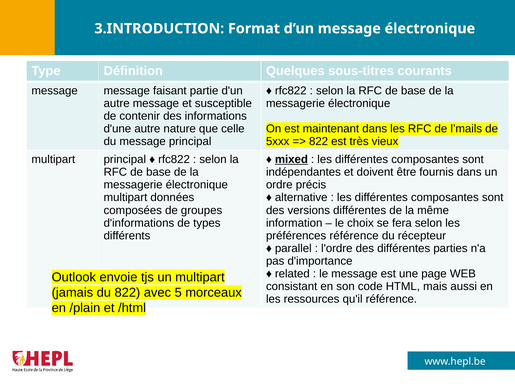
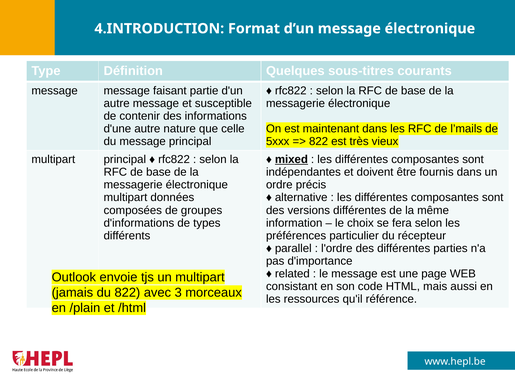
3.INTRODUCTION: 3.INTRODUCTION -> 4.INTRODUCTION
préférences référence: référence -> particulier
5: 5 -> 3
